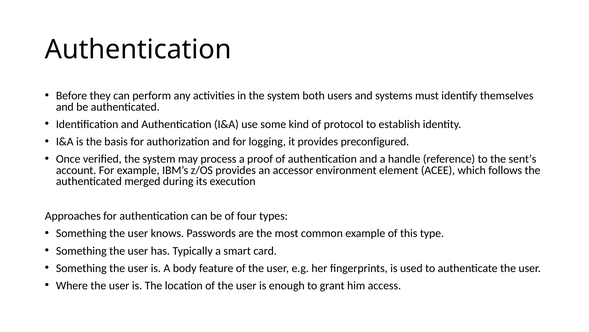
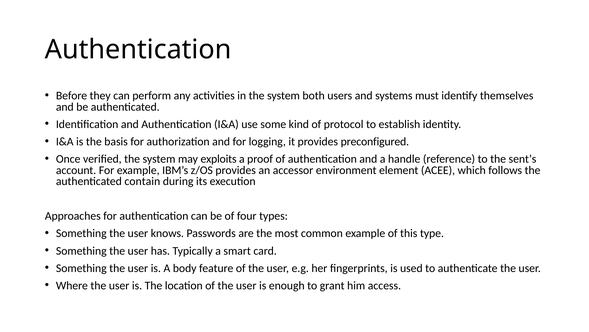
process: process -> exploits
merged: merged -> contain
